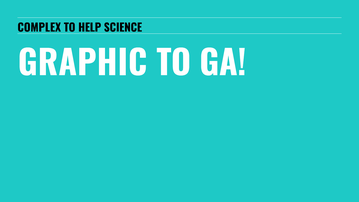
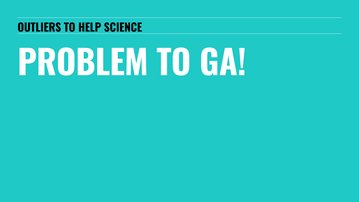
COMPLEX: COMPLEX -> OUTLIERS
GRAPHIC: GRAPHIC -> PROBLEM
